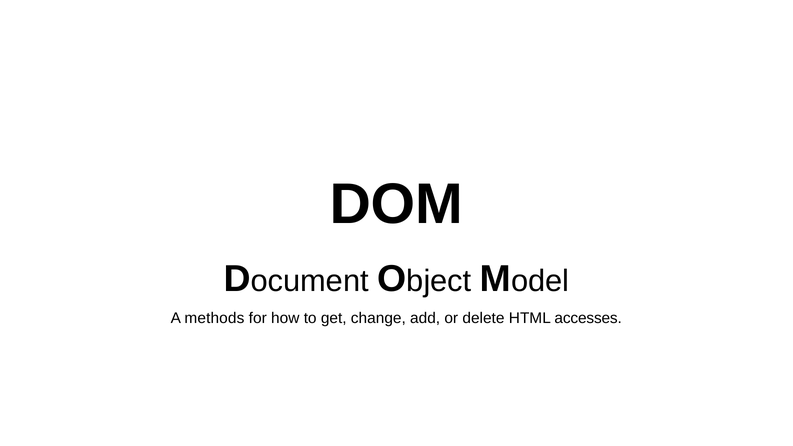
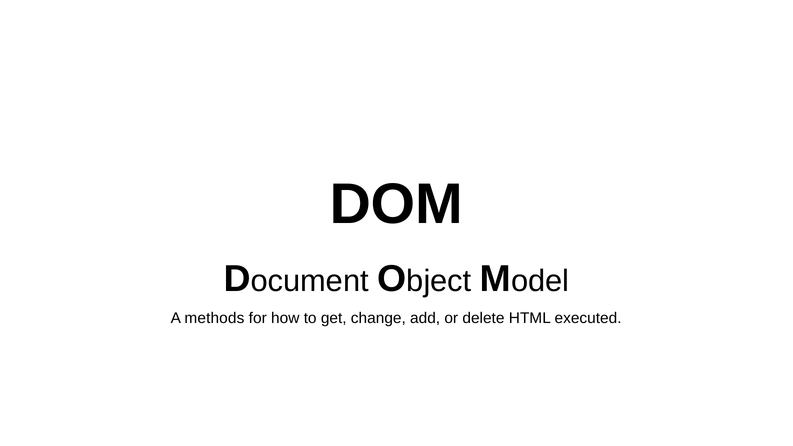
accesses: accesses -> executed
